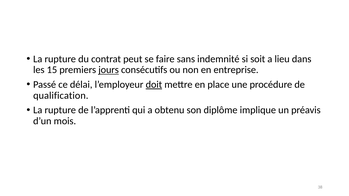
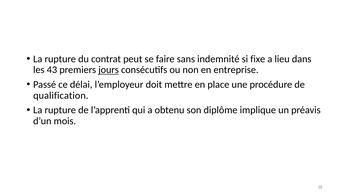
soit: soit -> fixe
15: 15 -> 43
doit underline: present -> none
